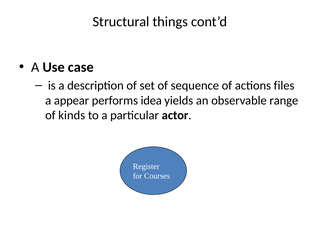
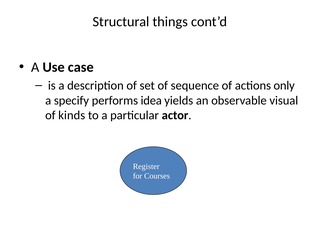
files: files -> only
appear: appear -> specify
range: range -> visual
